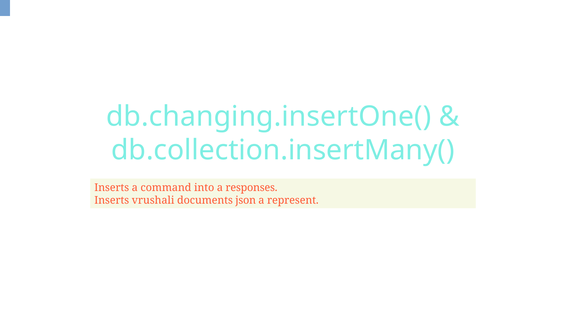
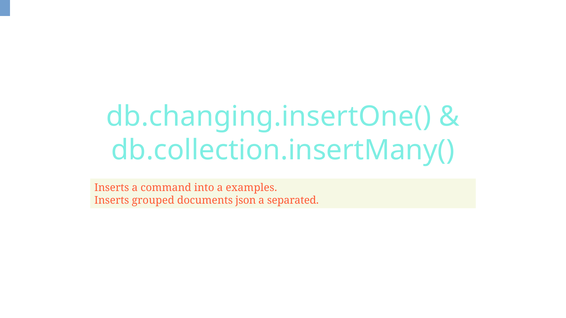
responses: responses -> examples
vrushali: vrushali -> grouped
represent: represent -> separated
